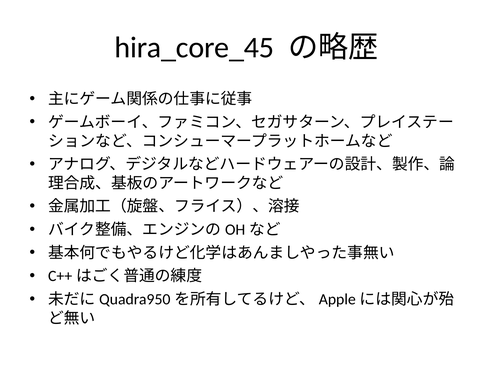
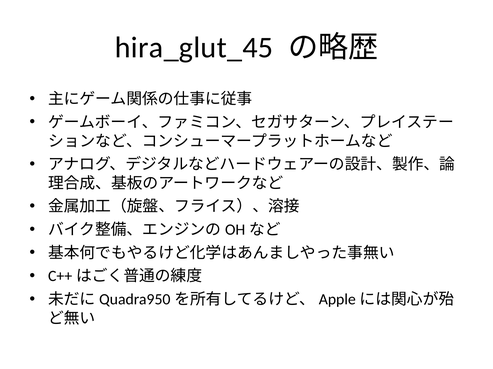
hira_core_45: hira_core_45 -> hira_glut_45
